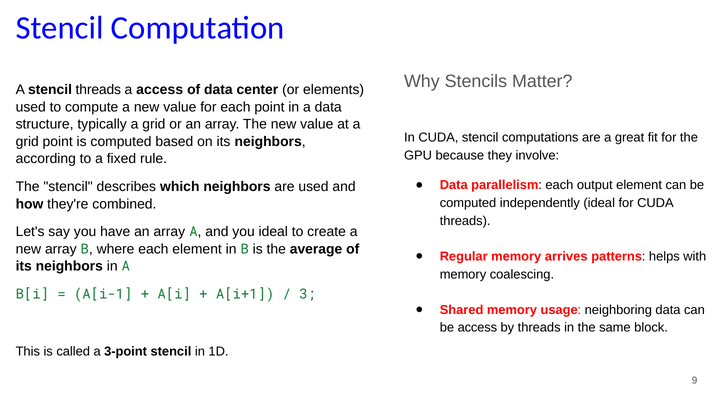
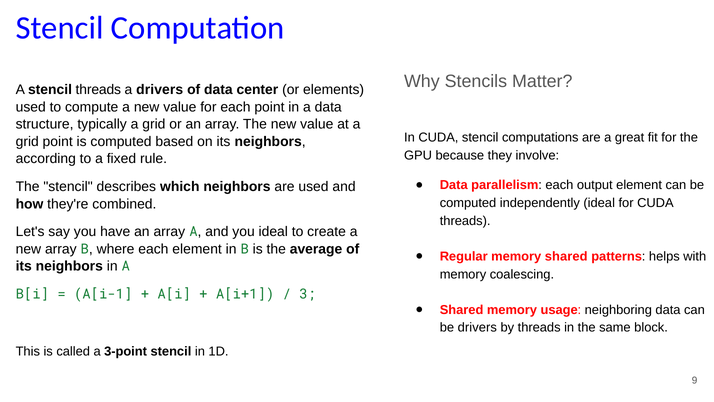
a access: access -> drivers
memory arrives: arrives -> shared
be access: access -> drivers
